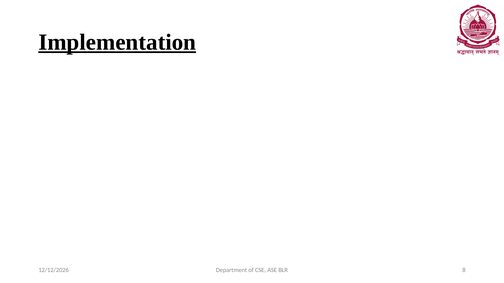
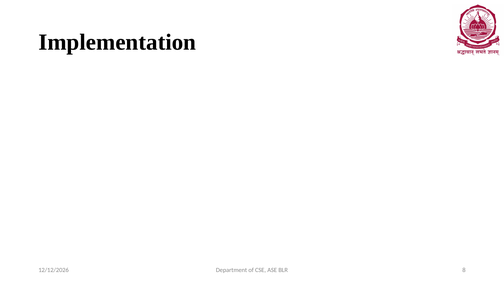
Implementation underline: present -> none
